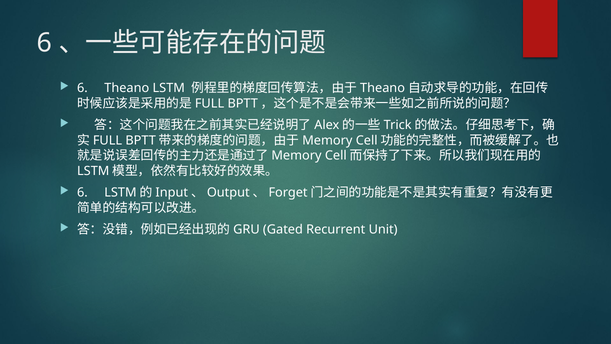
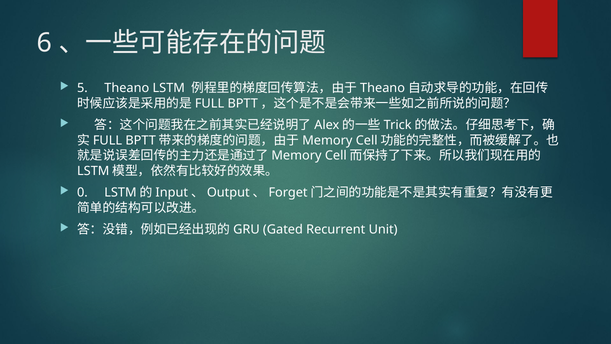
6 at (82, 88): 6 -> 5
6 at (82, 193): 6 -> 0
